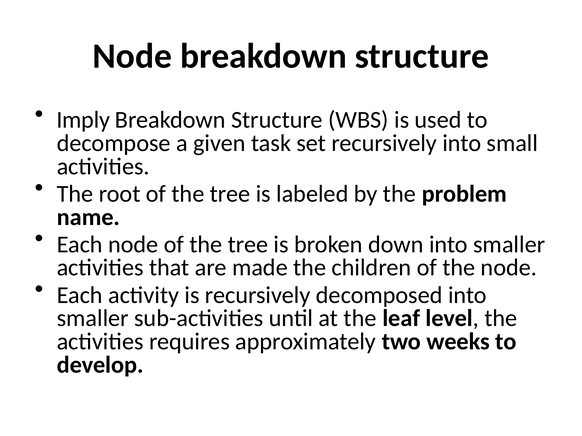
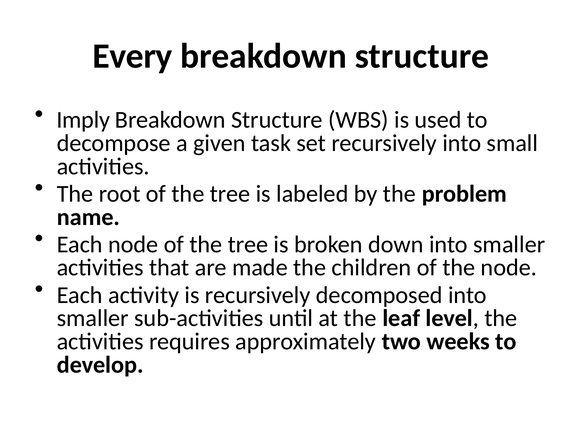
Node at (132, 56): Node -> Every
